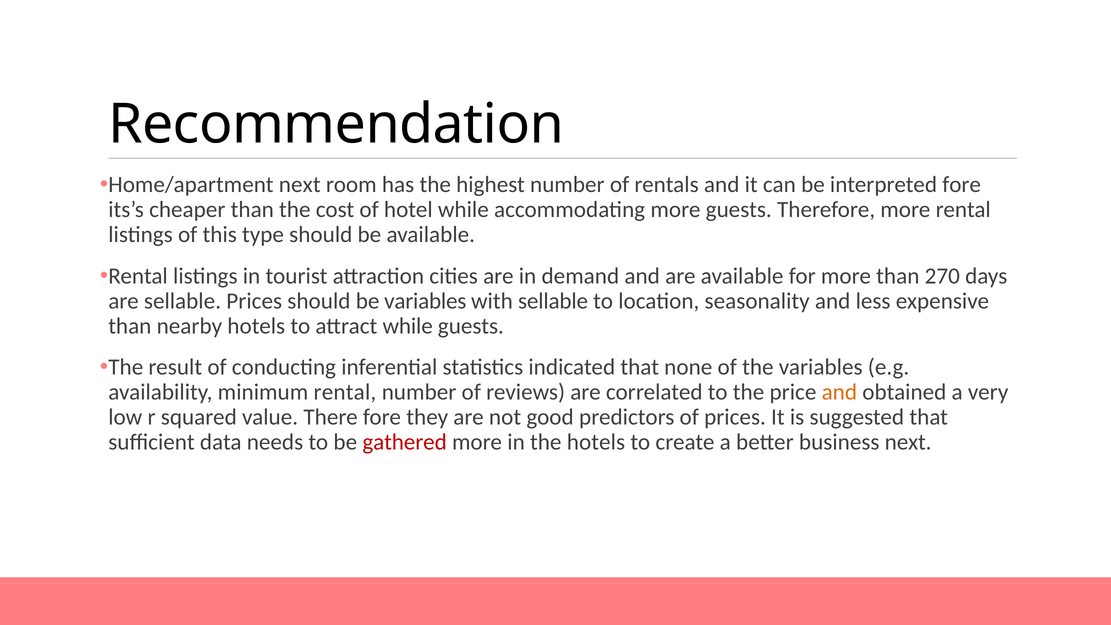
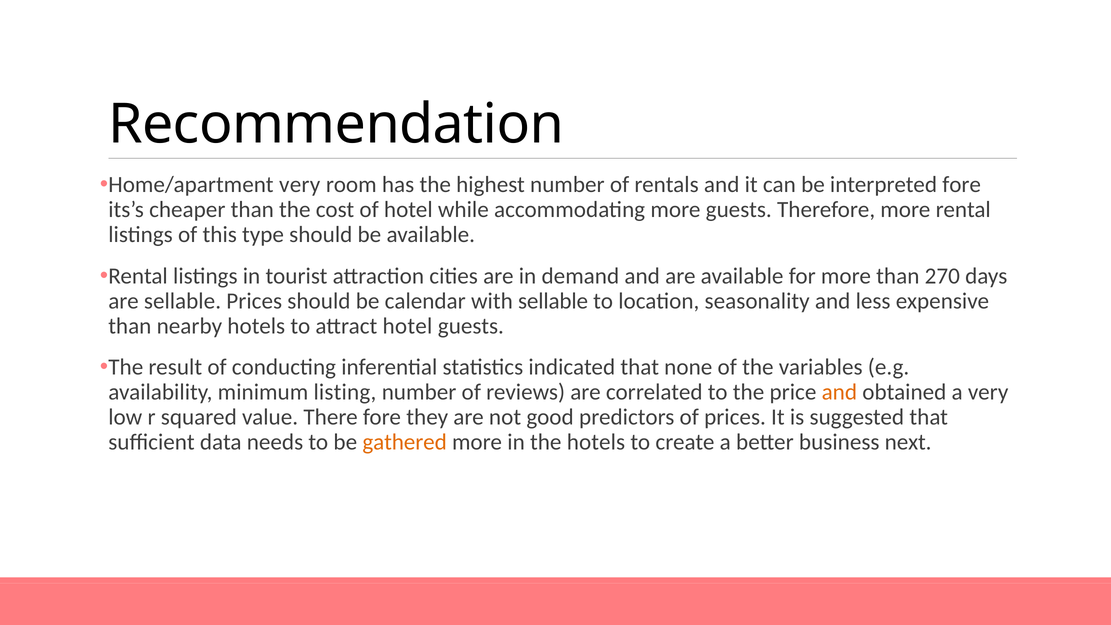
Home/apartment next: next -> very
be variables: variables -> calendar
attract while: while -> hotel
minimum rental: rental -> listing
gathered colour: red -> orange
